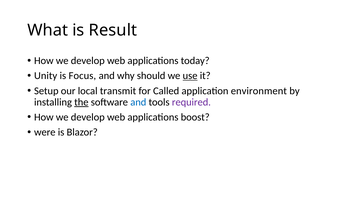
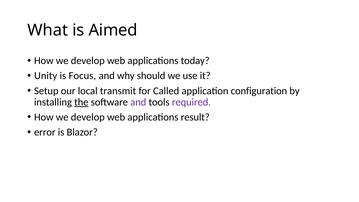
Result: Result -> Aimed
use underline: present -> none
environment: environment -> configuration
and at (138, 102) colour: blue -> purple
boost: boost -> result
were: were -> error
